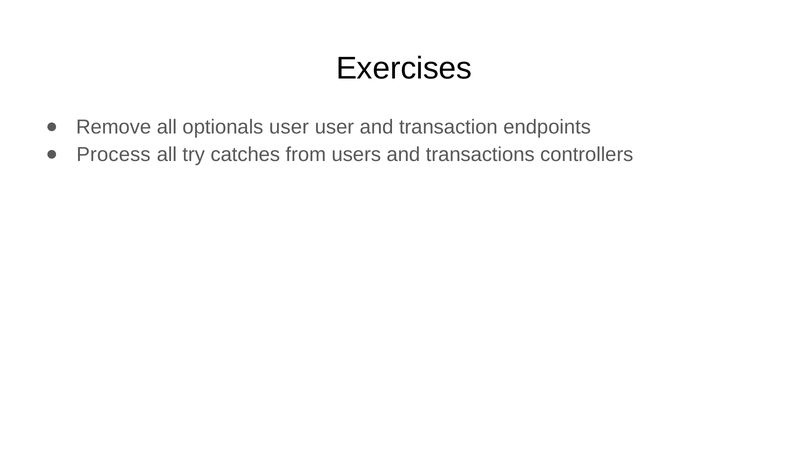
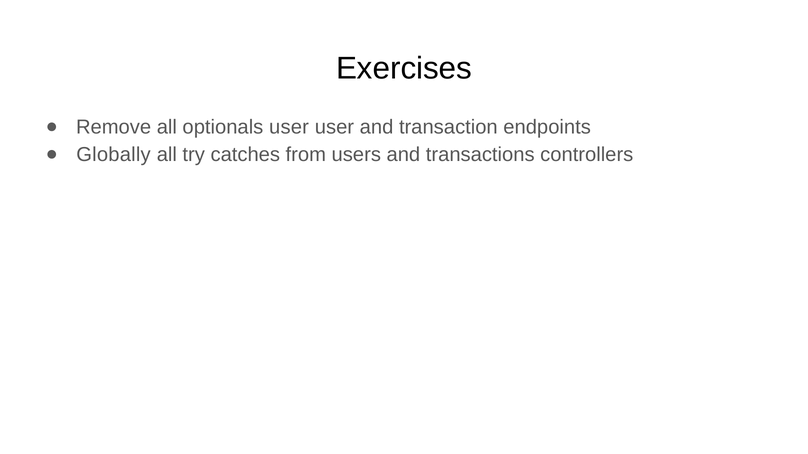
Process: Process -> Globally
